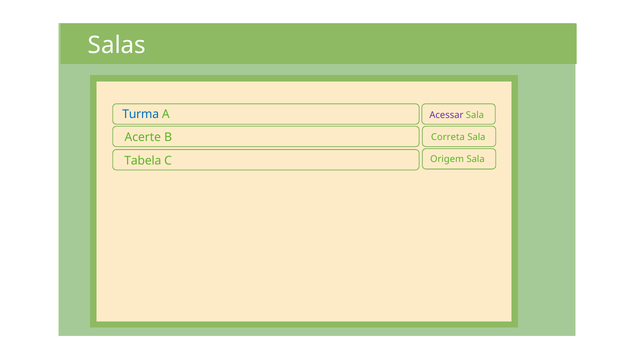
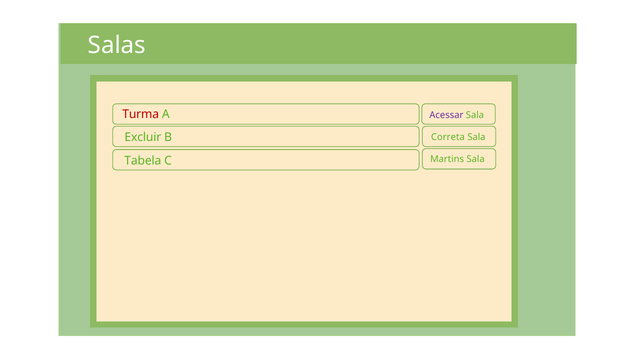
Turma colour: blue -> red
Acerte: Acerte -> Excluir
Origem: Origem -> Martins
